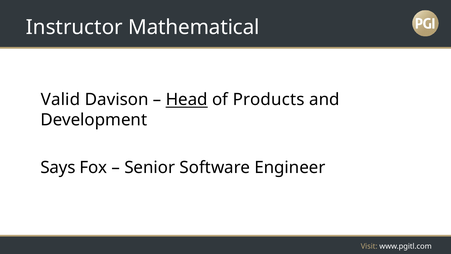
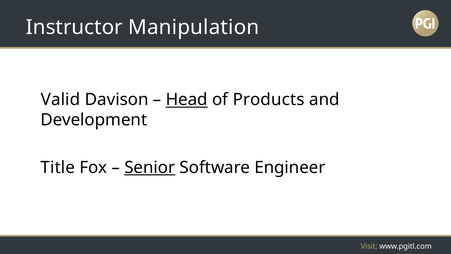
Mathematical: Mathematical -> Manipulation
Says: Says -> Title
Senior underline: none -> present
